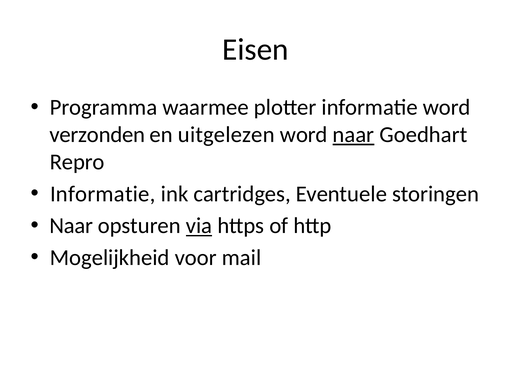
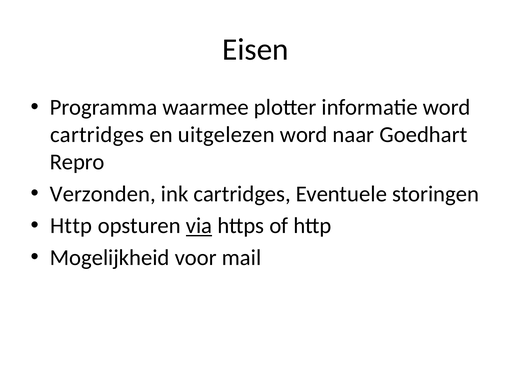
verzonden at (97, 134): verzonden -> cartridges
naar at (353, 134) underline: present -> none
Informatie at (103, 194): Informatie -> Verzonden
Naar at (71, 225): Naar -> Http
